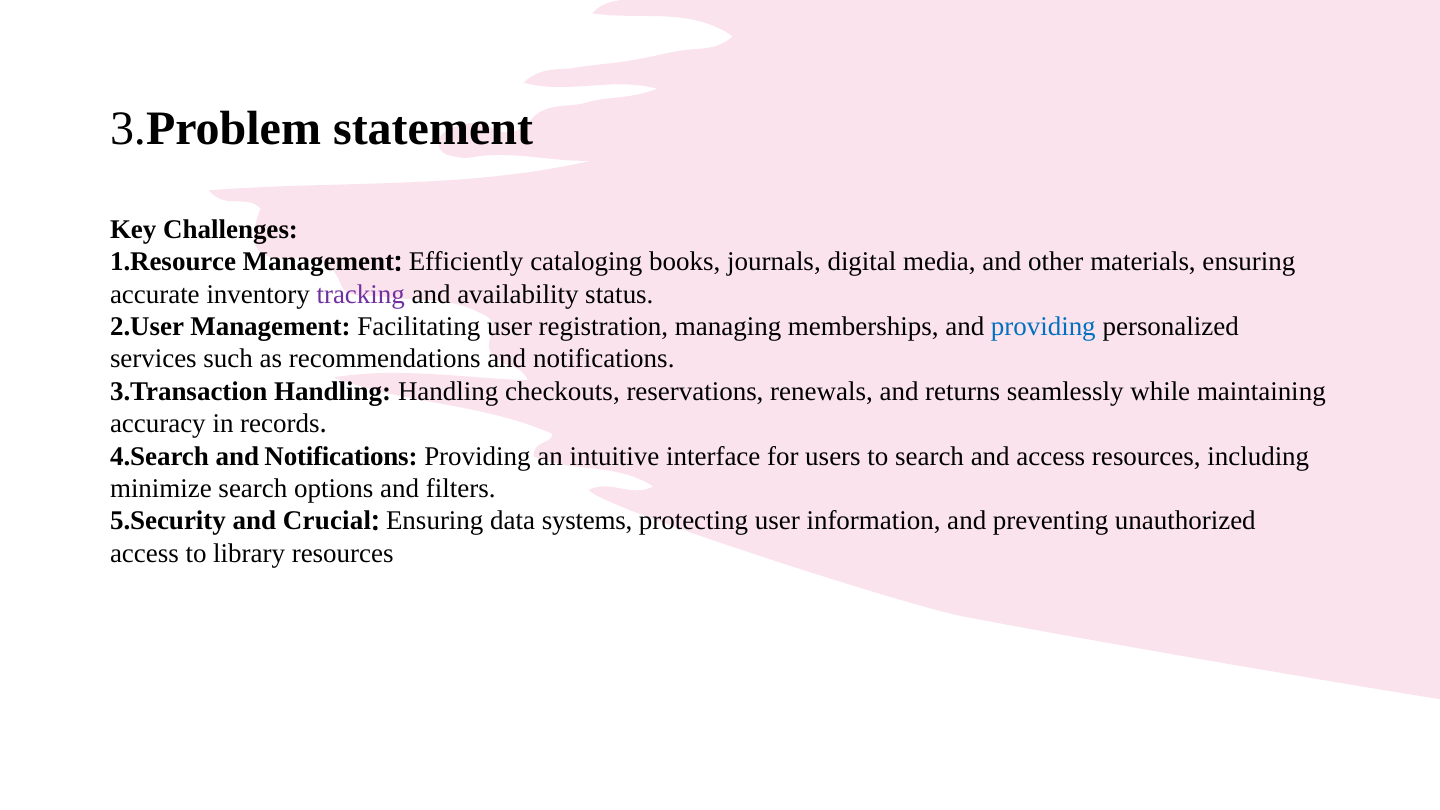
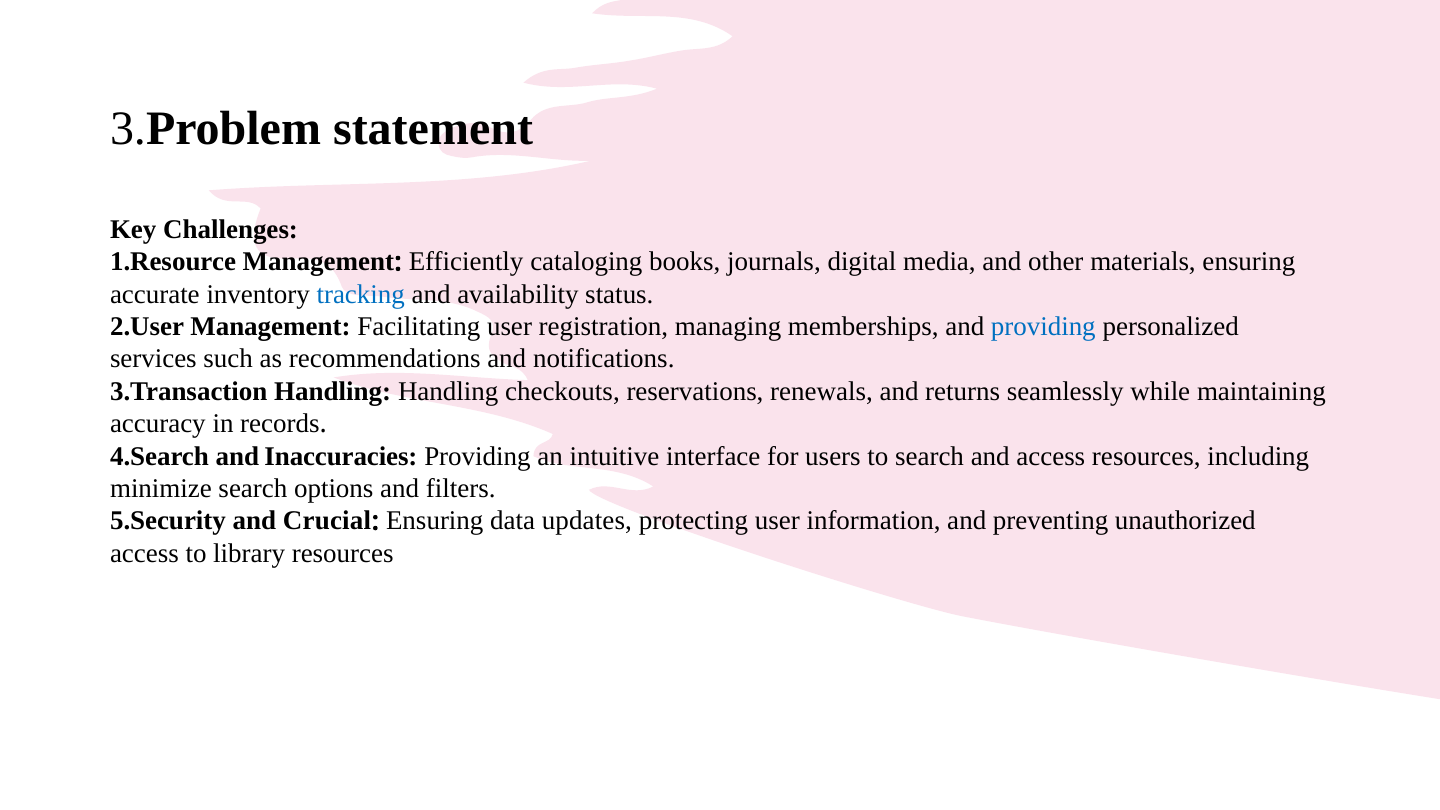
tracking colour: purple -> blue
Notifications at (341, 456): Notifications -> Inaccuracies
systems: systems -> updates
